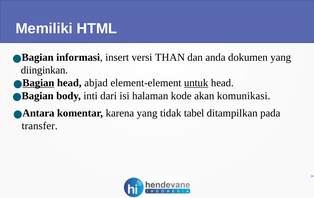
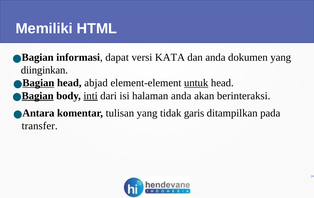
insert: insert -> dapat
THAN: THAN -> KATA
Bagian at (38, 96) underline: none -> present
inti underline: none -> present
halaman kode: kode -> anda
komunikasi: komunikasi -> berinteraksi
karena: karena -> tulisan
tabel: tabel -> garis
